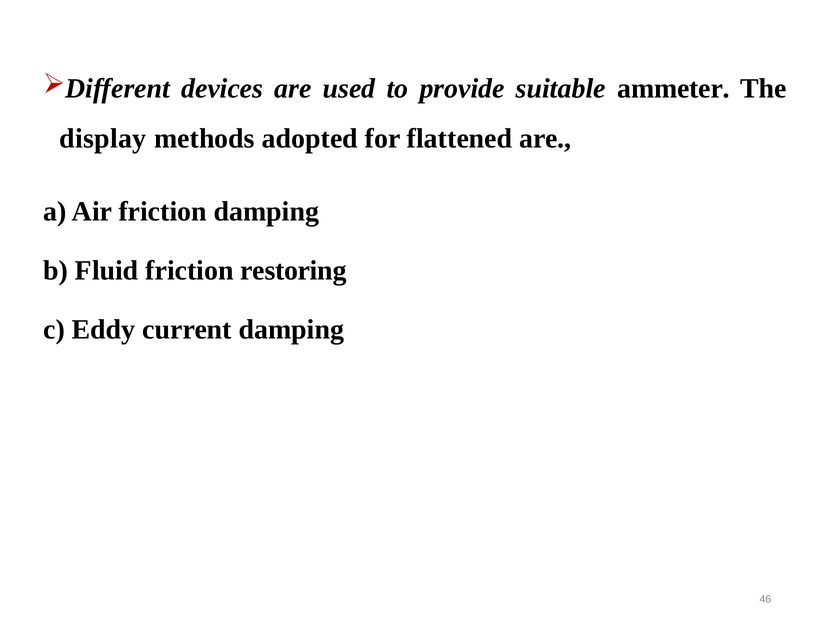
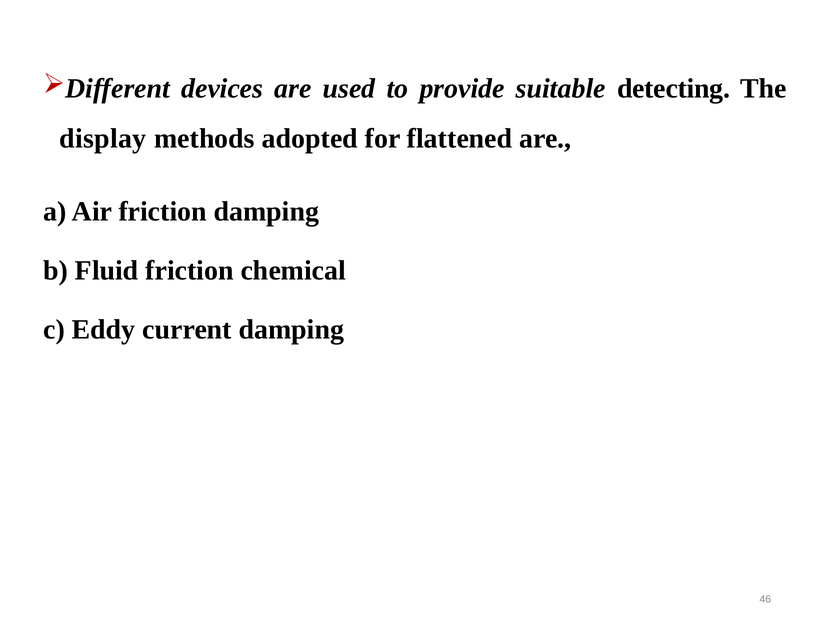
ammeter: ammeter -> detecting
restoring: restoring -> chemical
